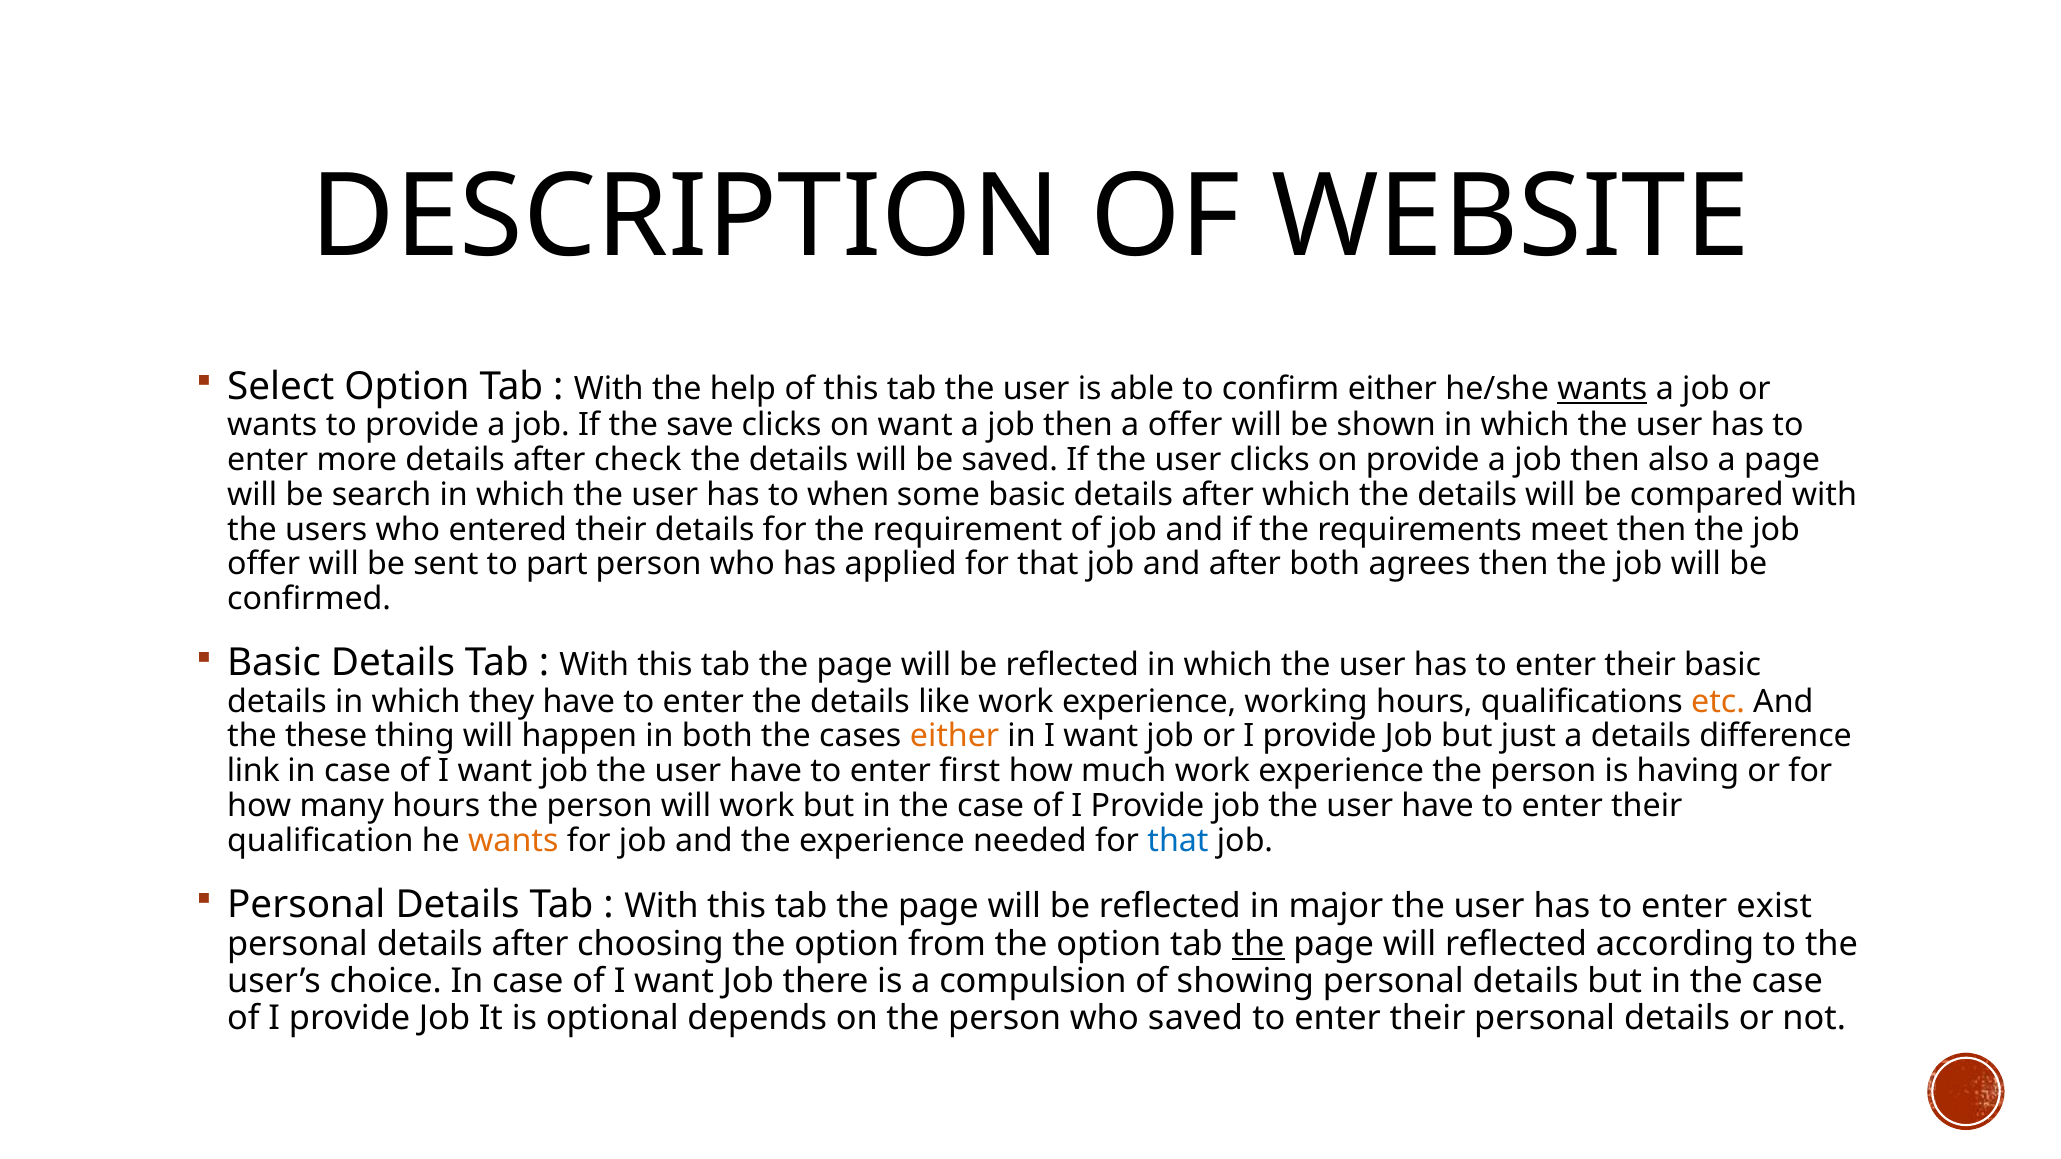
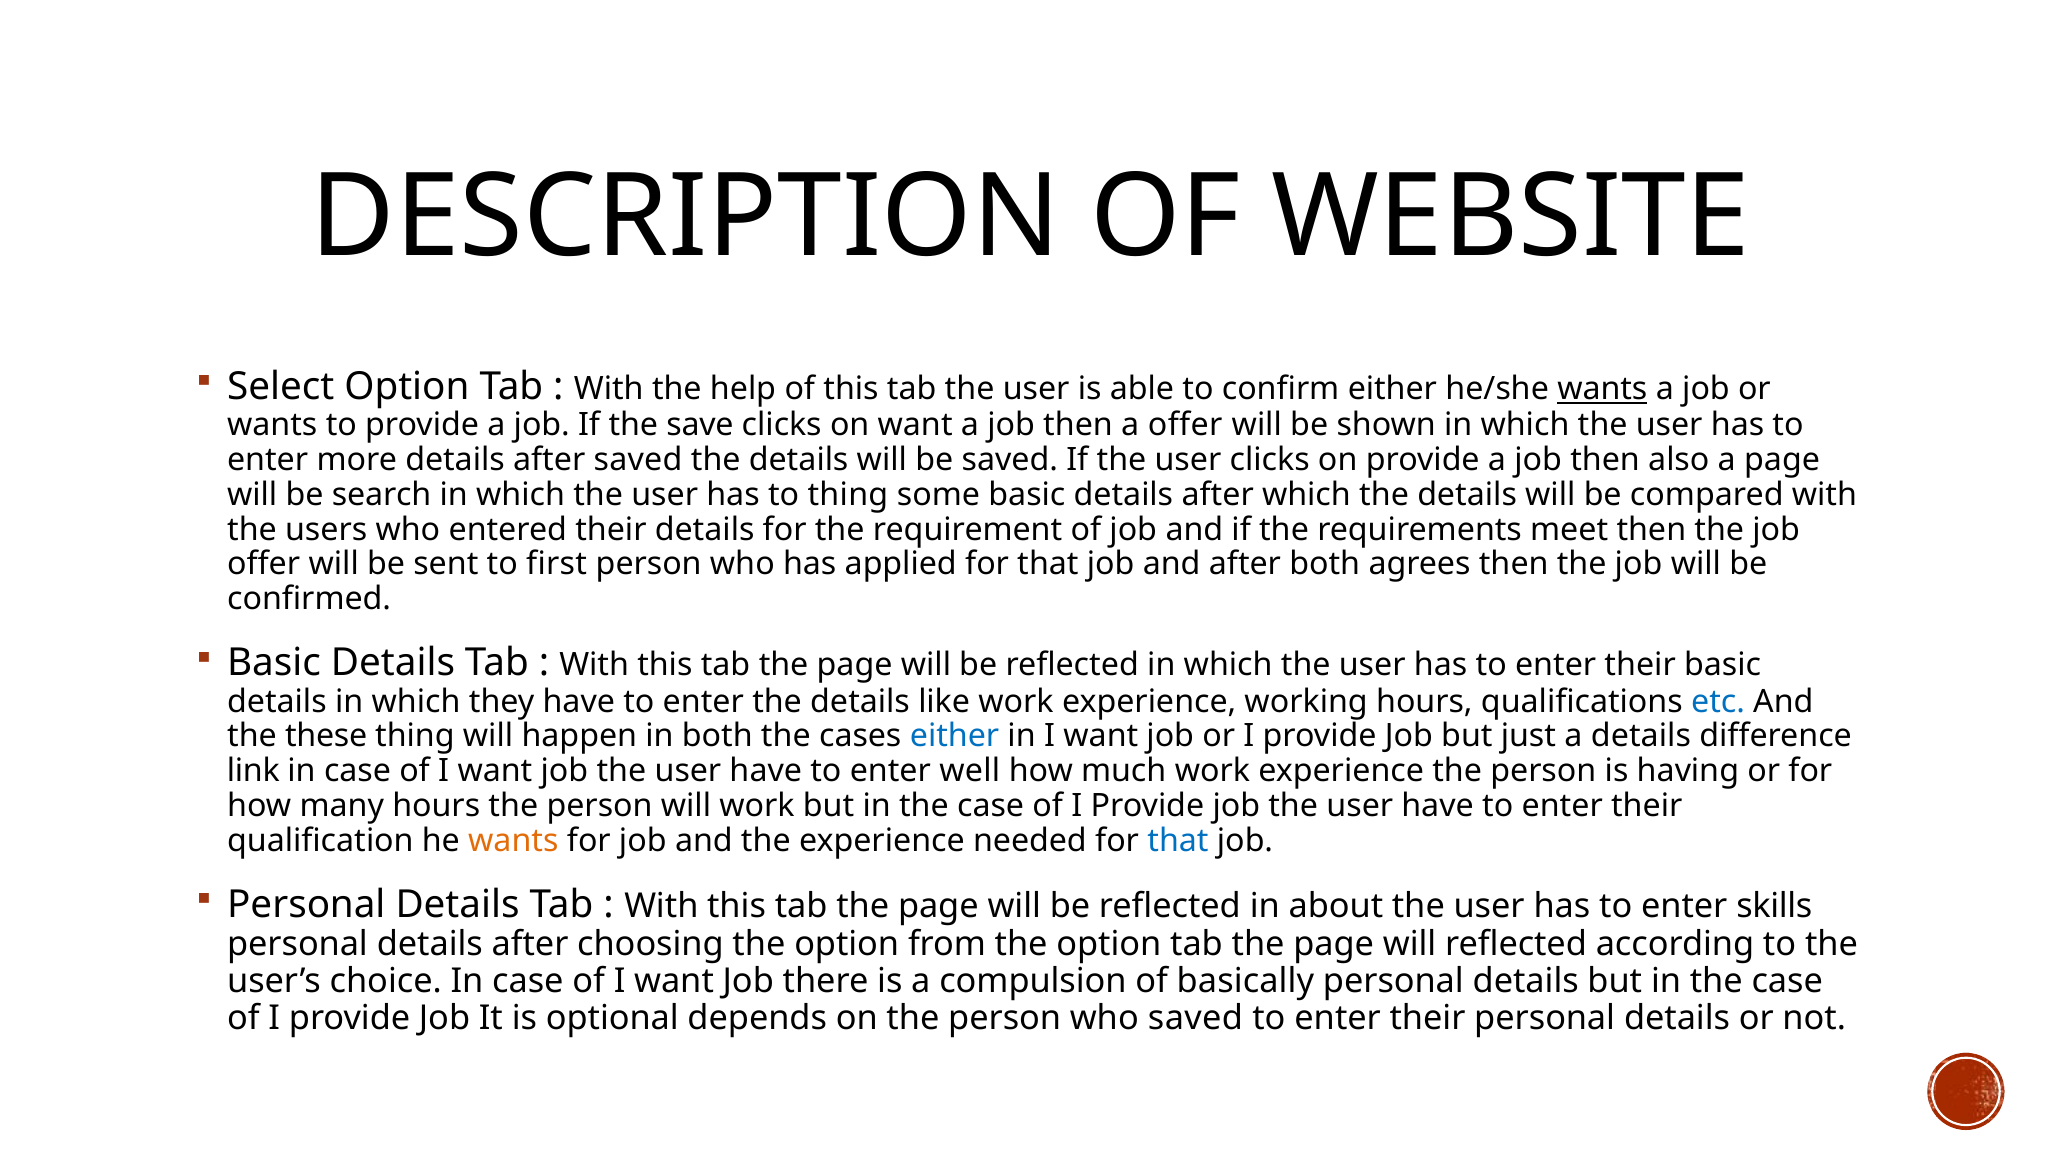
after check: check -> saved
to when: when -> thing
part: part -> first
etc colour: orange -> blue
either at (955, 736) colour: orange -> blue
first: first -> well
major: major -> about
exist: exist -> skills
the at (1258, 944) underline: present -> none
showing: showing -> basically
